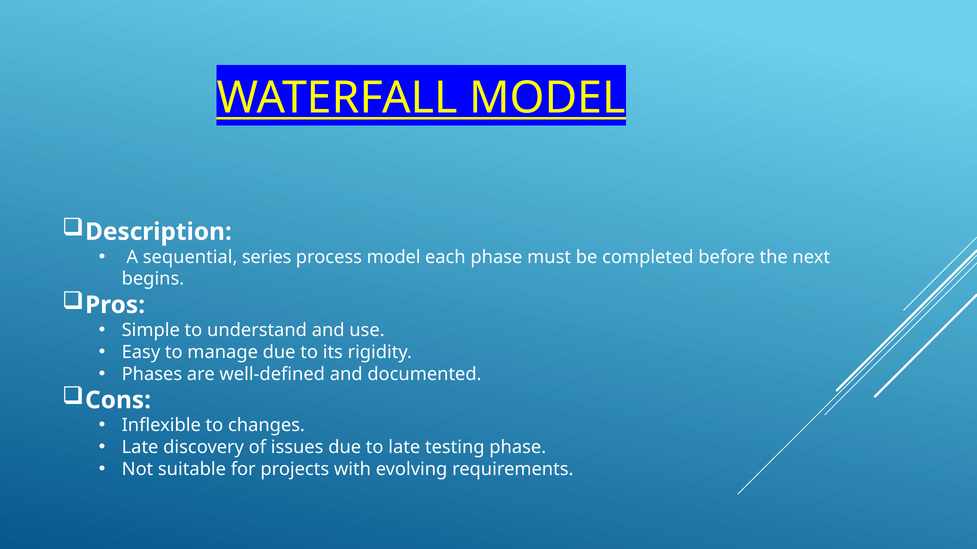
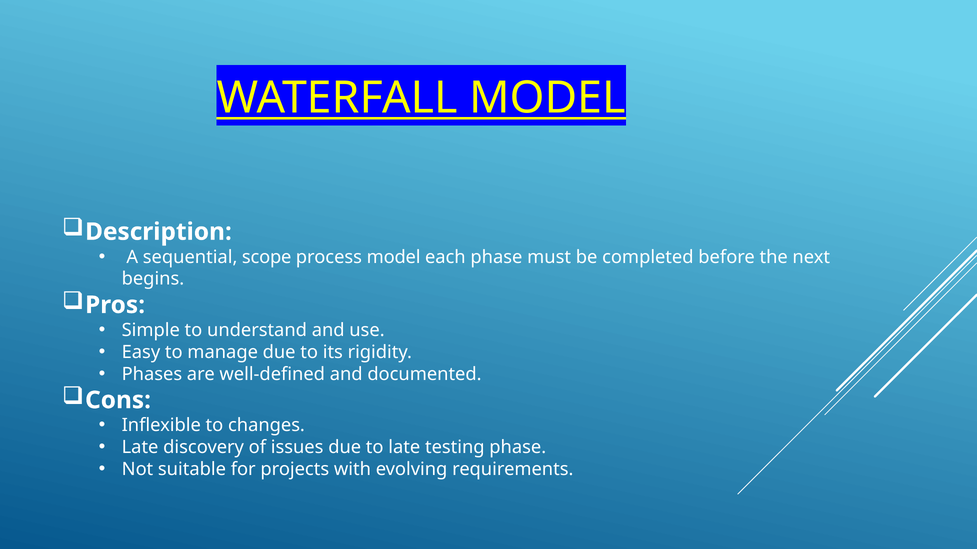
series: series -> scope
